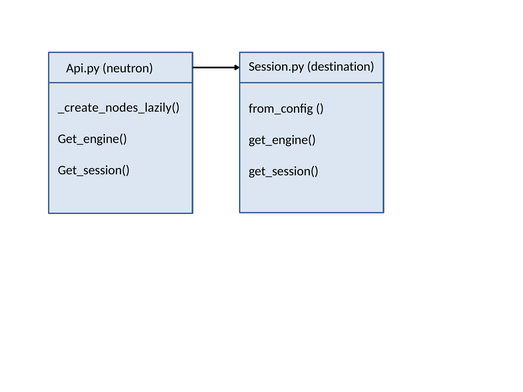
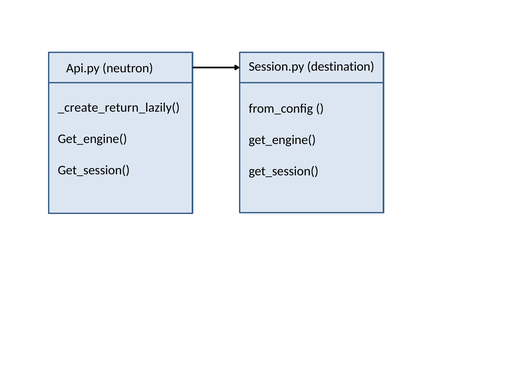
_create_nodes_lazily(: _create_nodes_lazily( -> _create_return_lazily(
